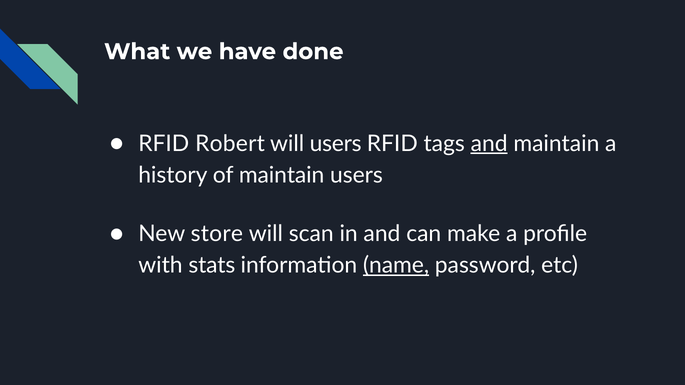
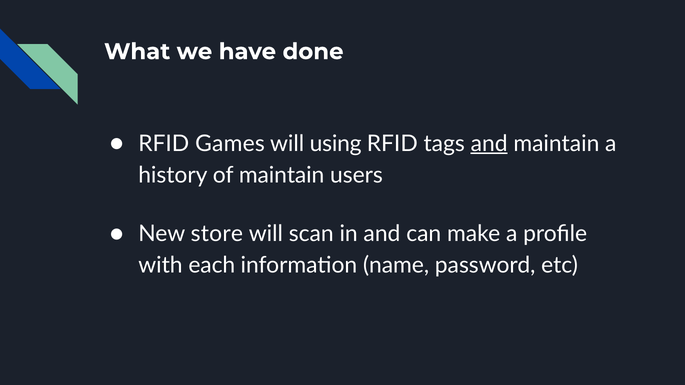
Robert: Robert -> Games
will users: users -> using
stats: stats -> each
name underline: present -> none
